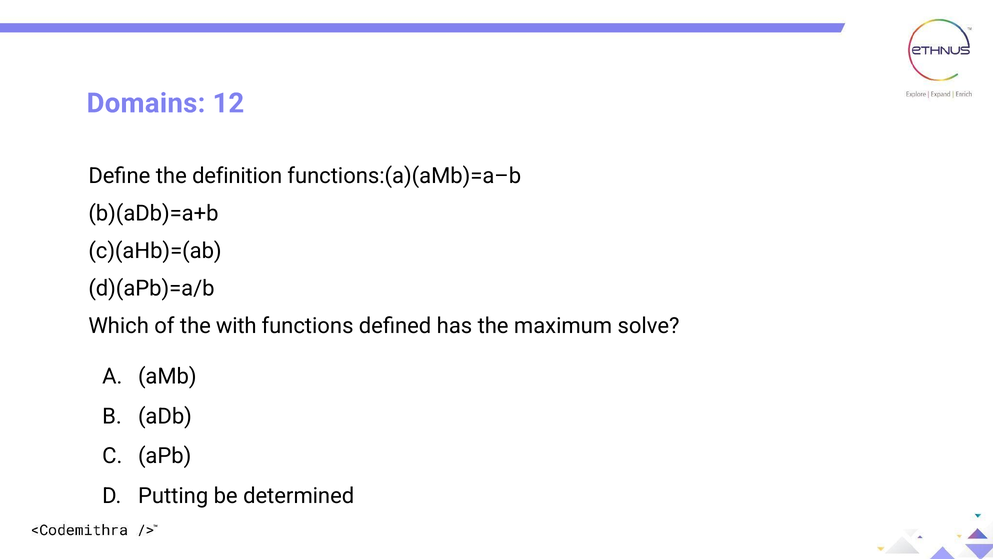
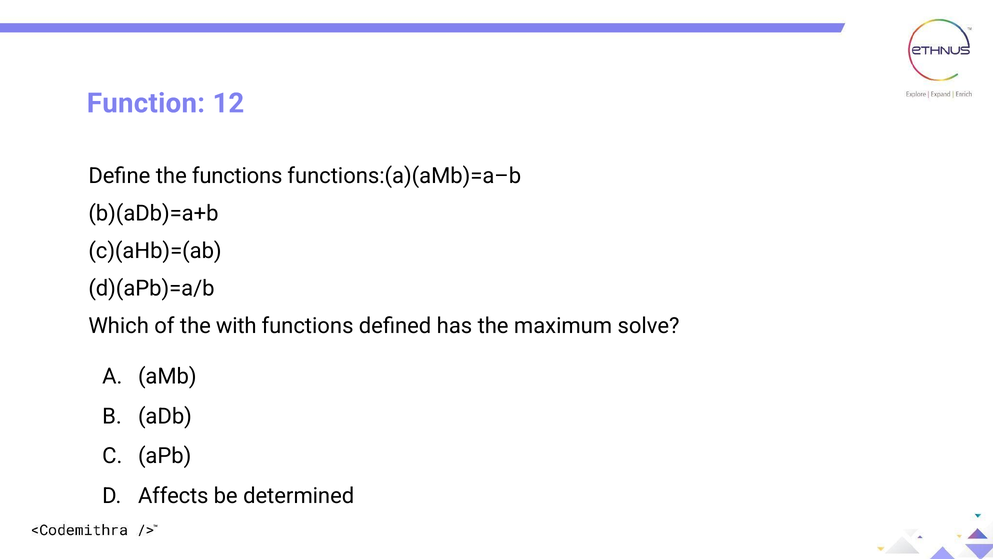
Domains: Domains -> Function
the definition: definition -> functions
Putting: Putting -> Affects
